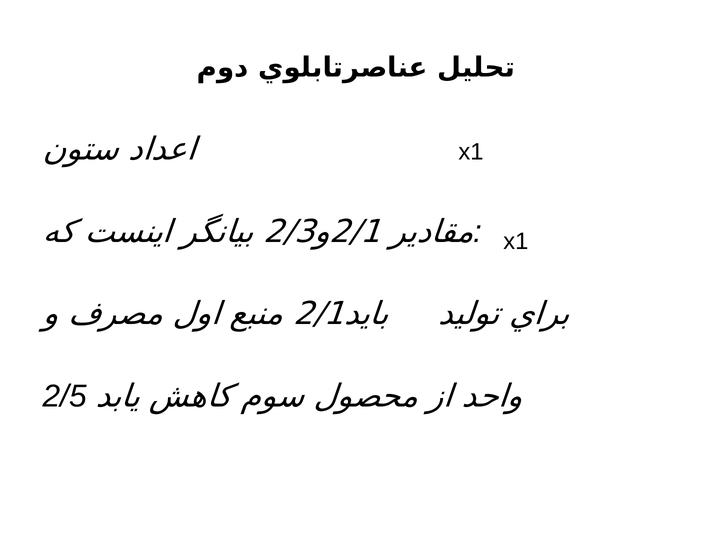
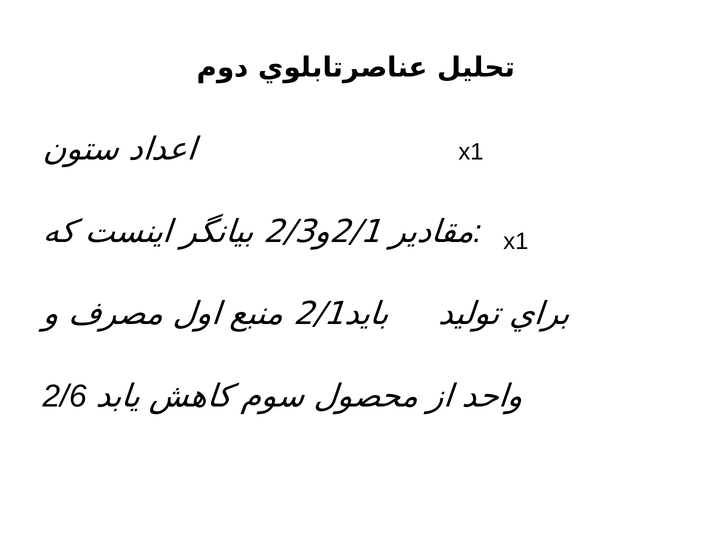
2/5: 2/5 -> 2/6
